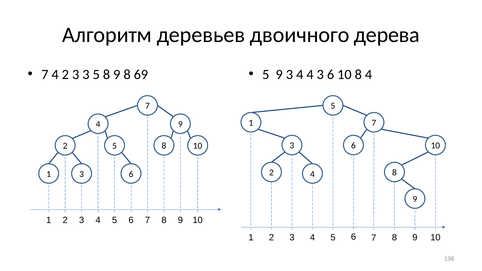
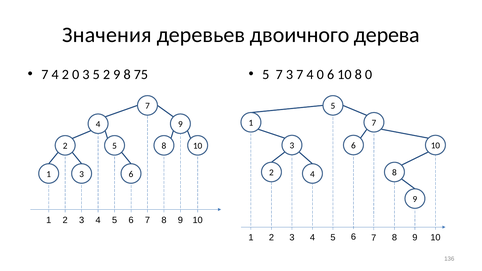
Алгоритм: Алгоритм -> Значения
4 2 3: 3 -> 0
5 8: 8 -> 2
69: 69 -> 75
5 9: 9 -> 7
4 at (300, 74): 4 -> 7
4 3: 3 -> 0
8 4: 4 -> 0
